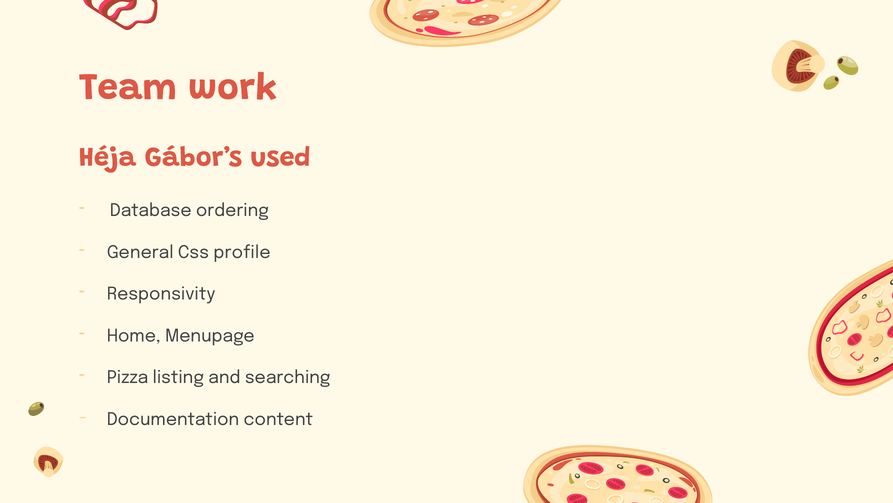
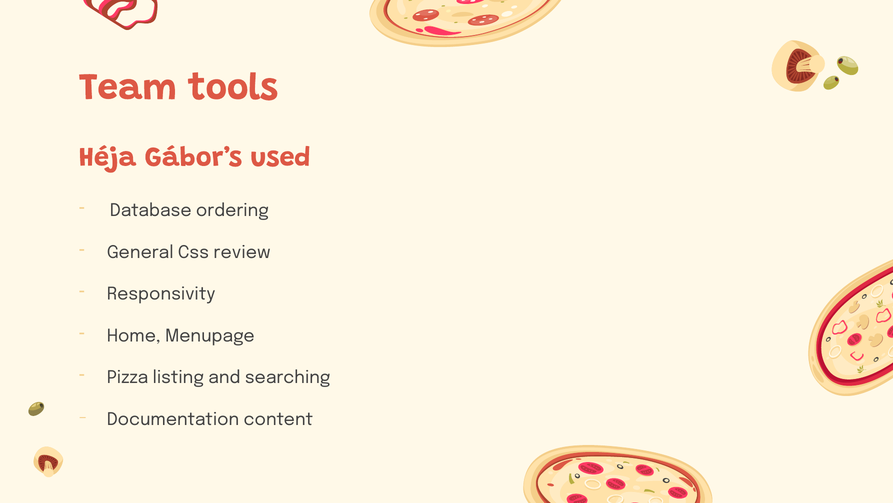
work: work -> tools
profile: profile -> review
